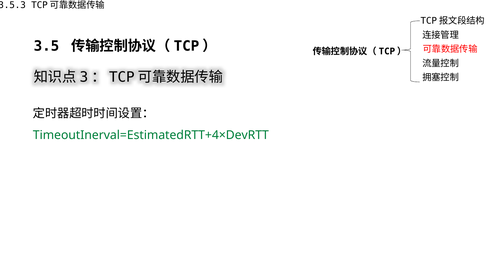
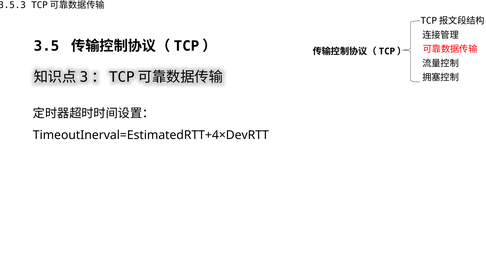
TimeoutInerval=EstimatedRTT+4×DevRTT colour: green -> black
